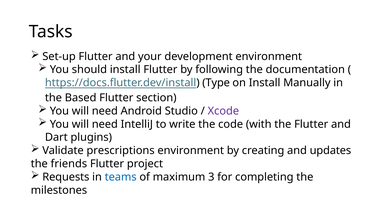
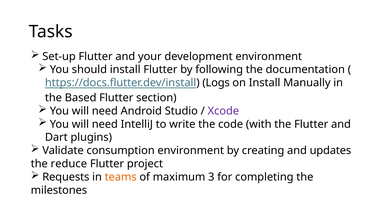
Type: Type -> Logs
prescriptions: prescriptions -> consumption
friends: friends -> reduce
teams colour: blue -> orange
